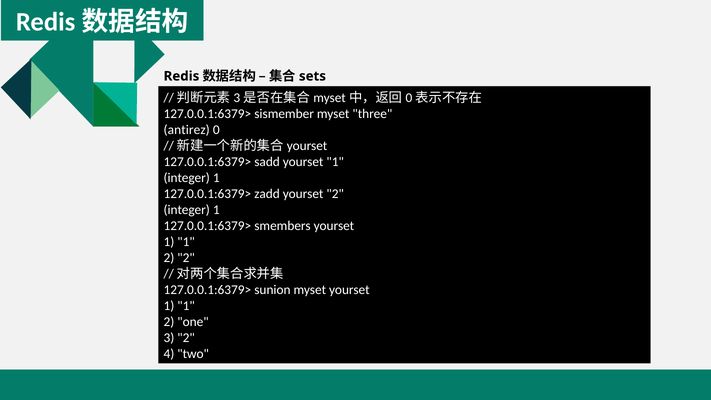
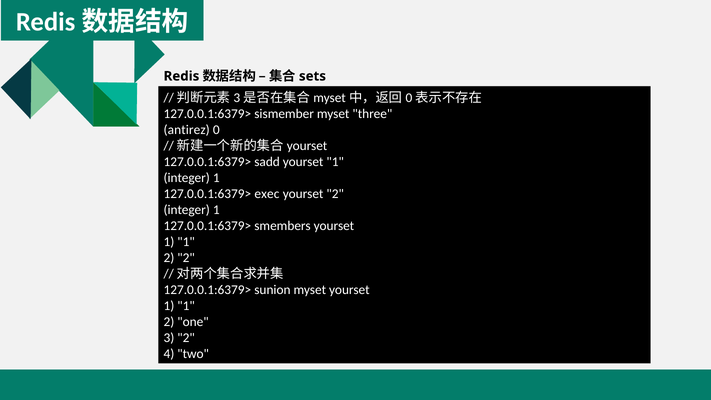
zadd: zadd -> exec
